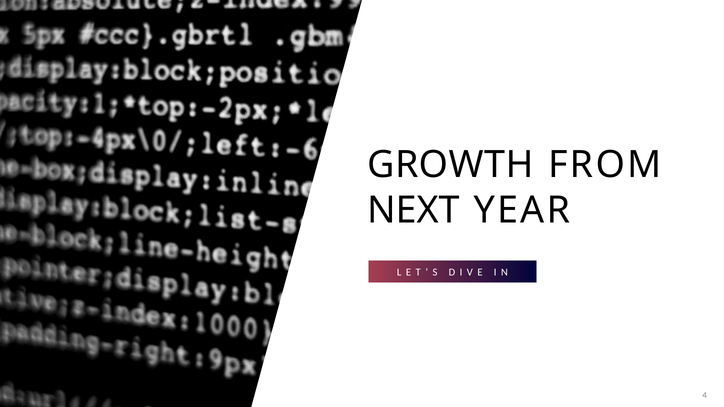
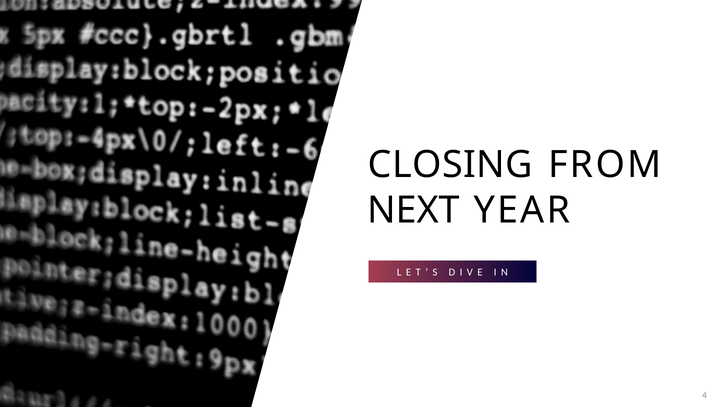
GROWTH: GROWTH -> CLOSING
